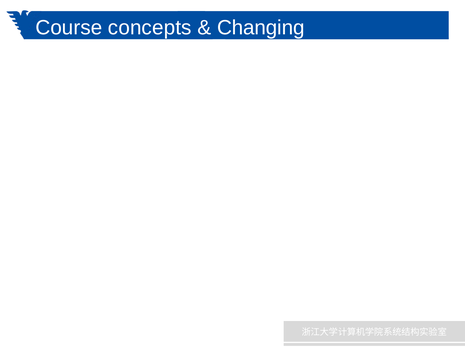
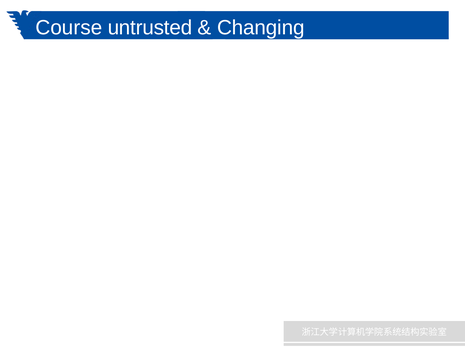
concepts: concepts -> untrusted
